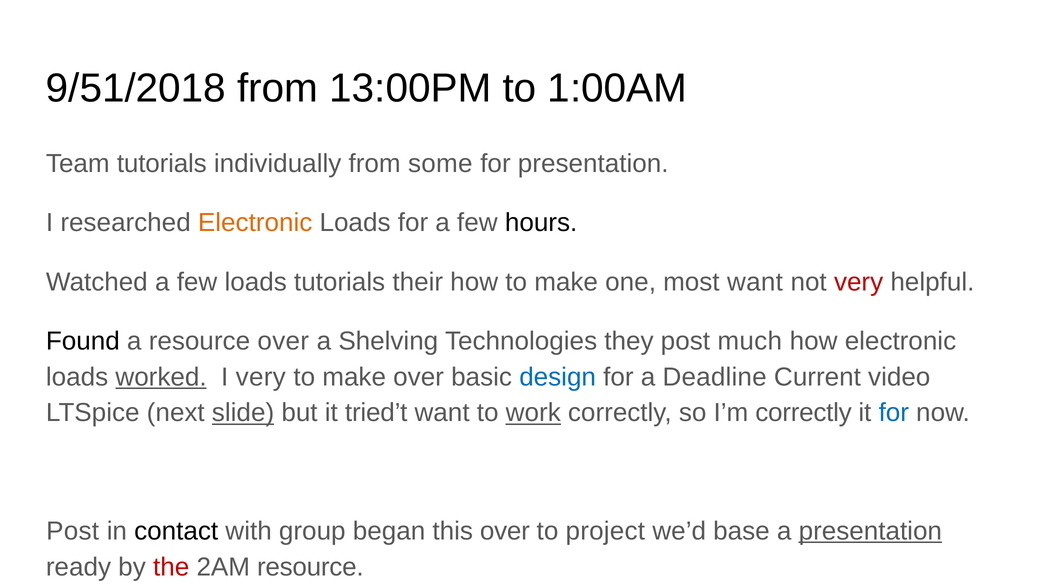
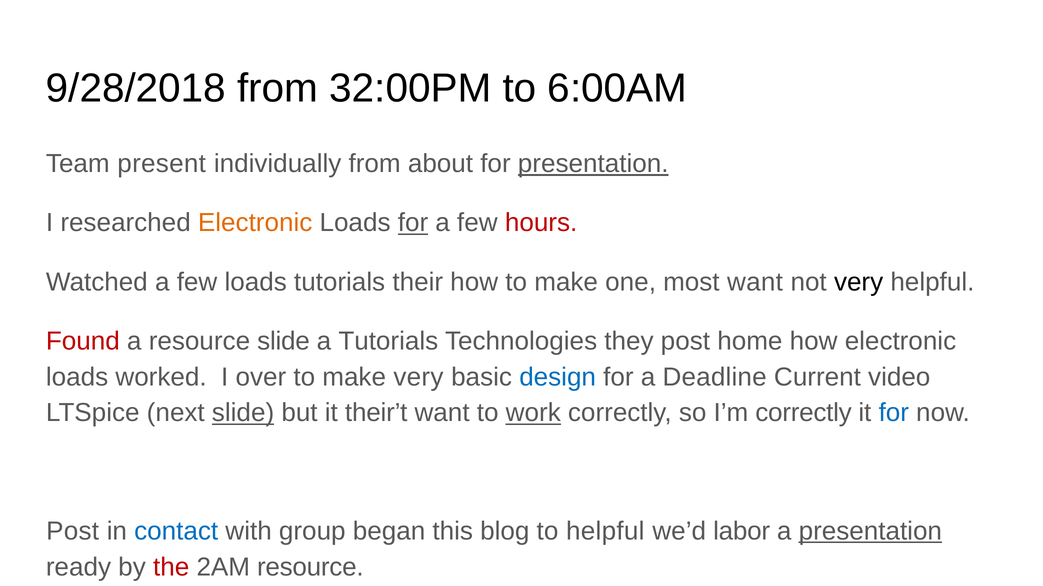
9/51/2018: 9/51/2018 -> 9/28/2018
13:00PM: 13:00PM -> 32:00PM
1:00AM: 1:00AM -> 6:00AM
Team tutorials: tutorials -> present
some: some -> about
presentation at (593, 164) underline: none -> present
for at (413, 223) underline: none -> present
hours colour: black -> red
very at (859, 282) colour: red -> black
Found colour: black -> red
resource over: over -> slide
a Shelving: Shelving -> Tutorials
much: much -> home
worked underline: present -> none
I very: very -> over
make over: over -> very
tried’t: tried’t -> their’t
contact colour: black -> blue
this over: over -> blog
to project: project -> helpful
base: base -> labor
